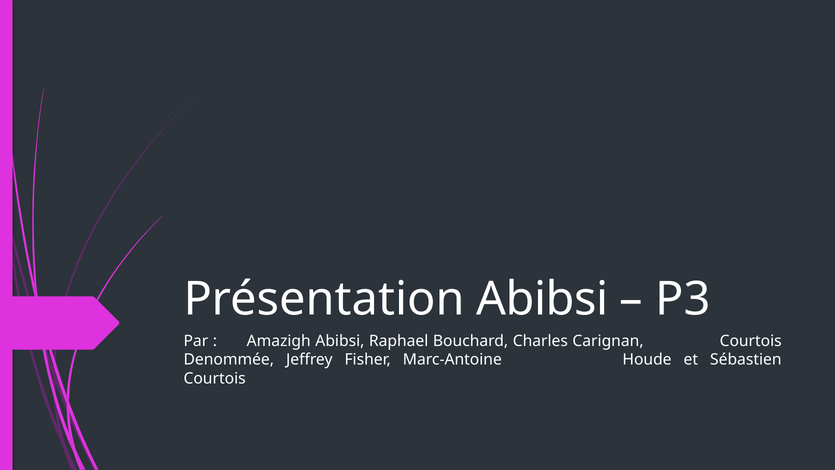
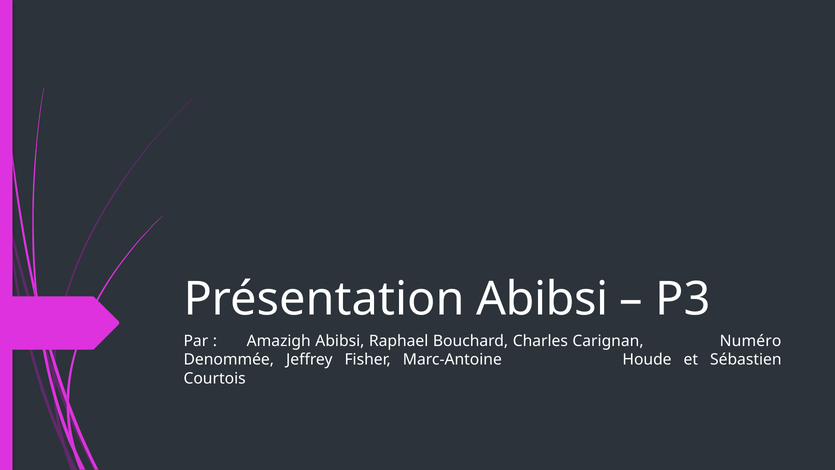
Carignan Courtois: Courtois -> Numéro
